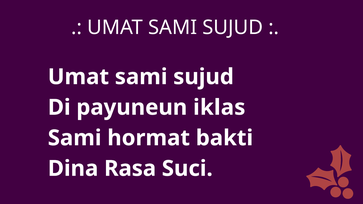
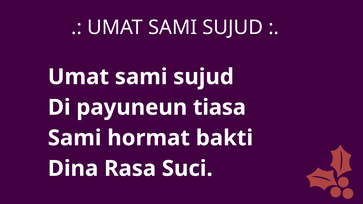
iklas: iklas -> tiasa
